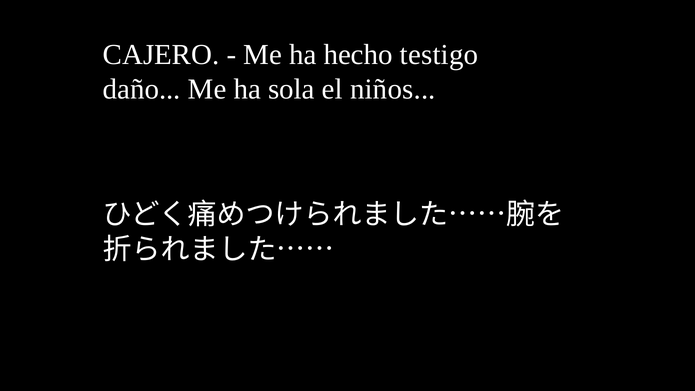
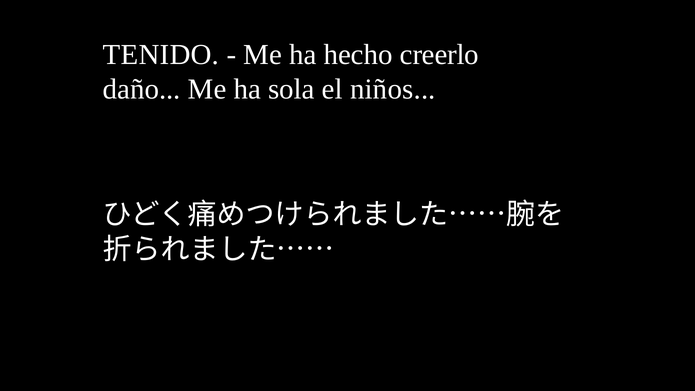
CAJERO: CAJERO -> TENIDO
testigo: testigo -> creerlo
